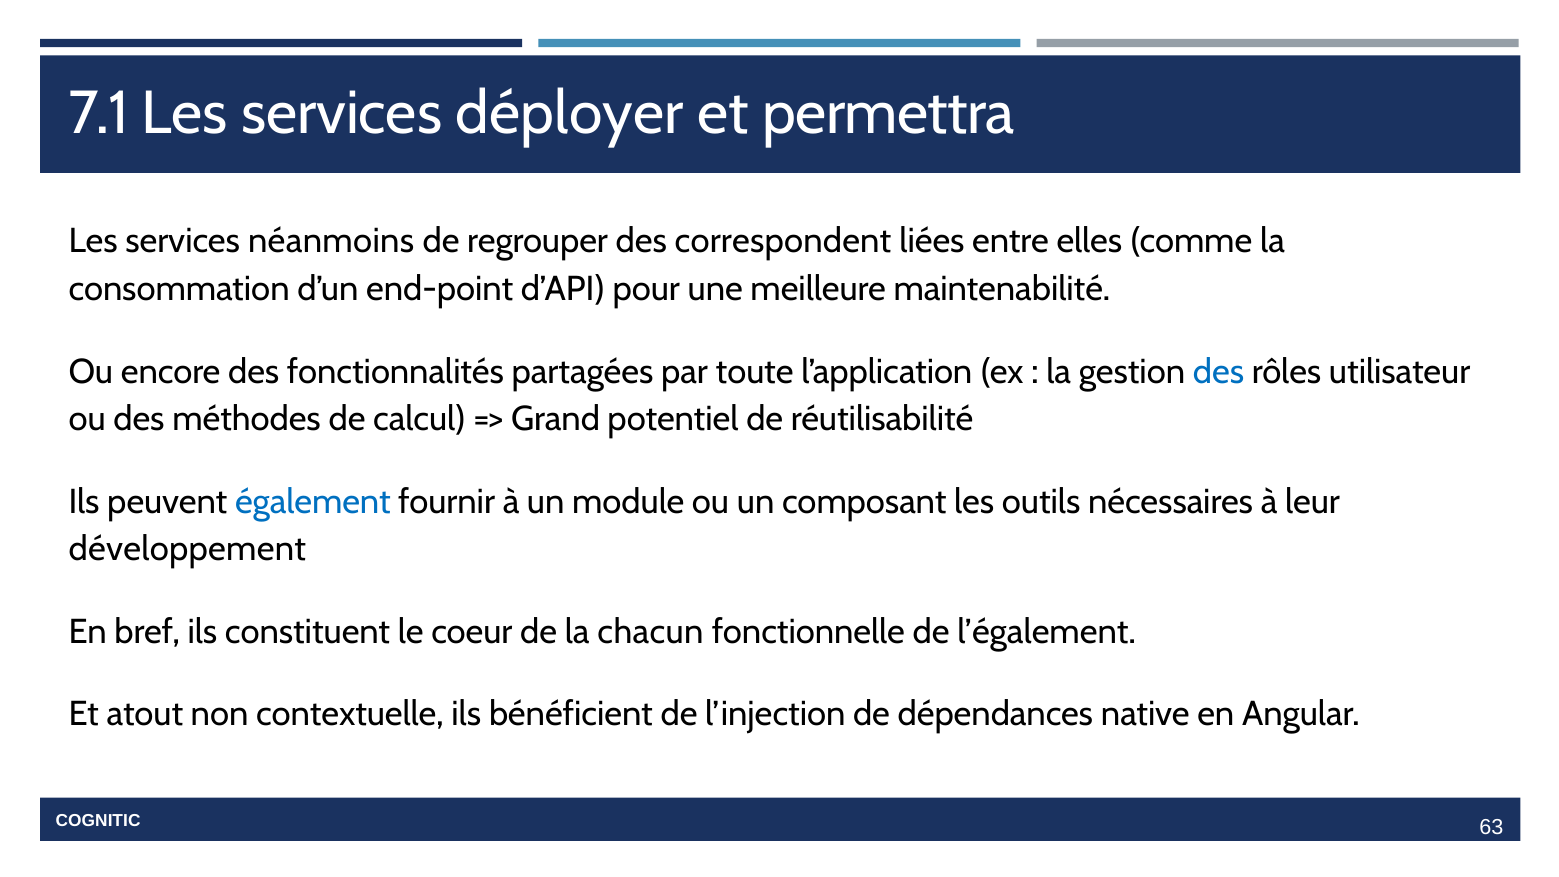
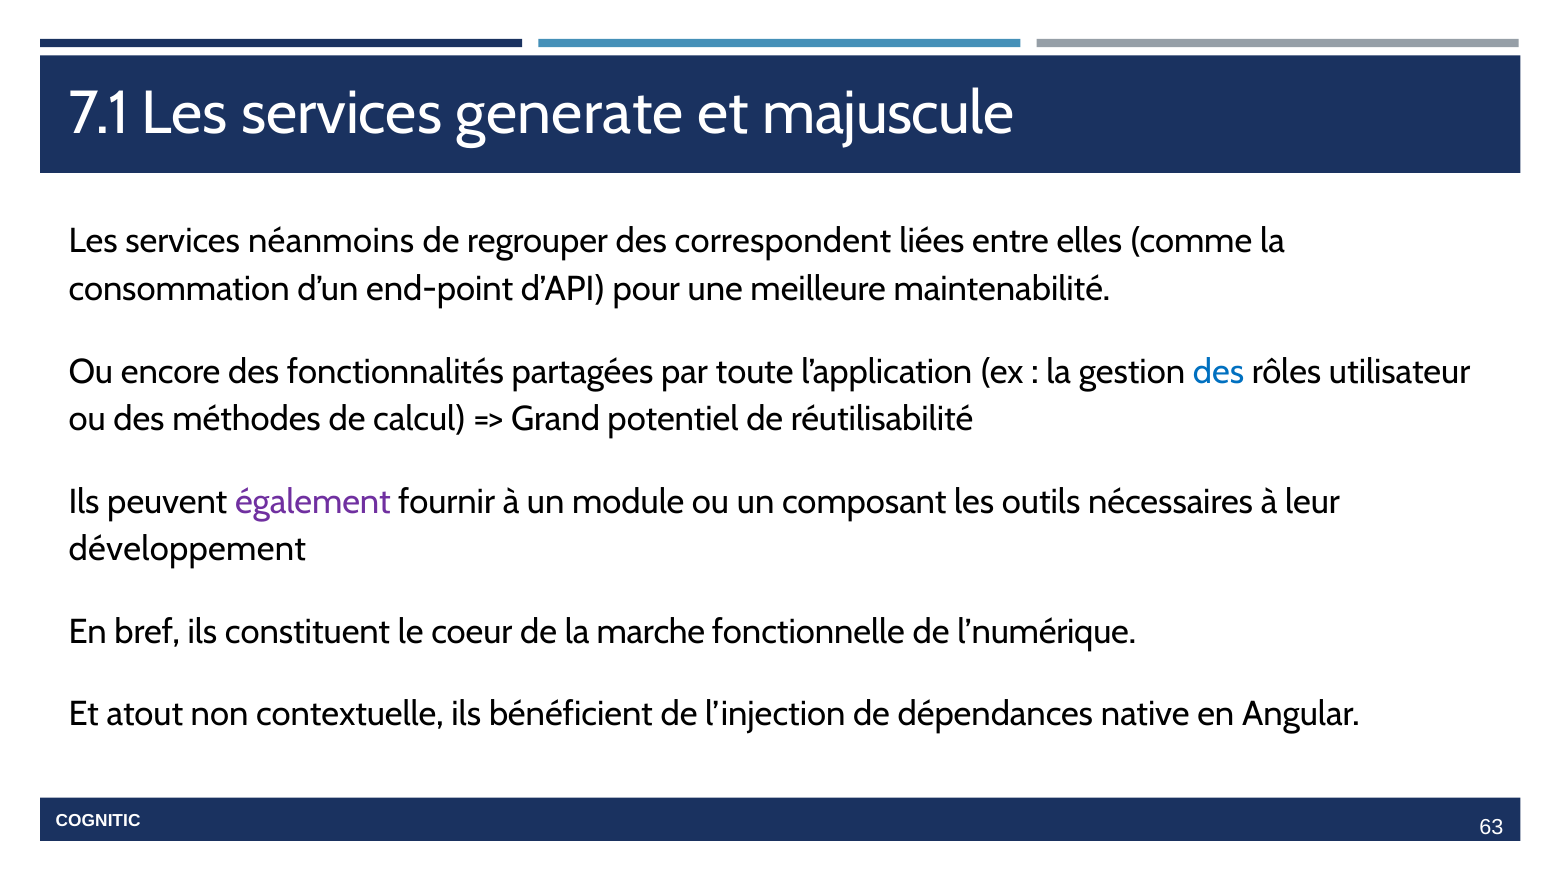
déployer: déployer -> generate
permettra: permettra -> majuscule
également colour: blue -> purple
chacun: chacun -> marche
l’également: l’également -> l’numérique
